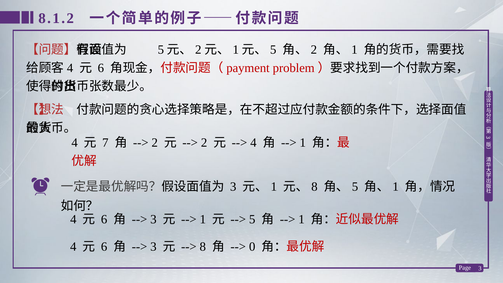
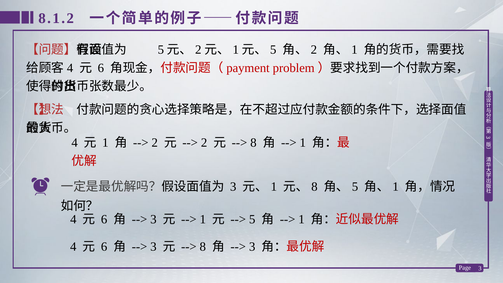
7 at (105, 143): 7 -> 1
4 at (253, 143): 4 -> 8
0 at (252, 247): 0 -> 3
